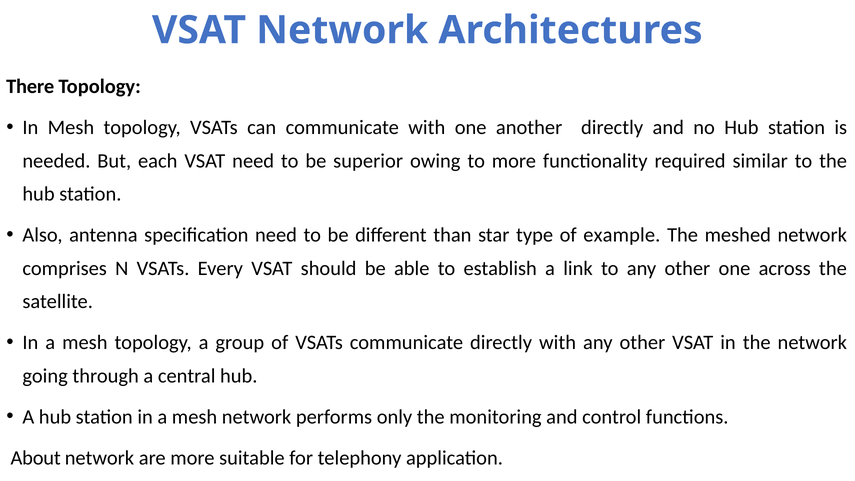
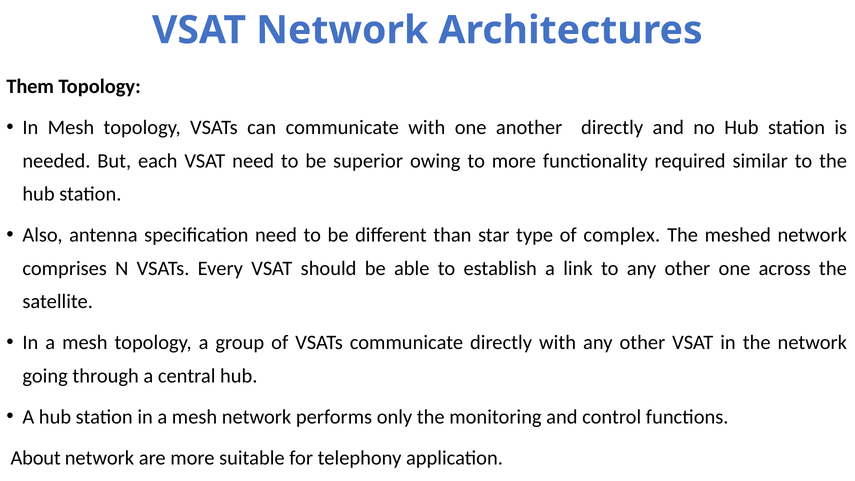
There: There -> Them
example: example -> complex
